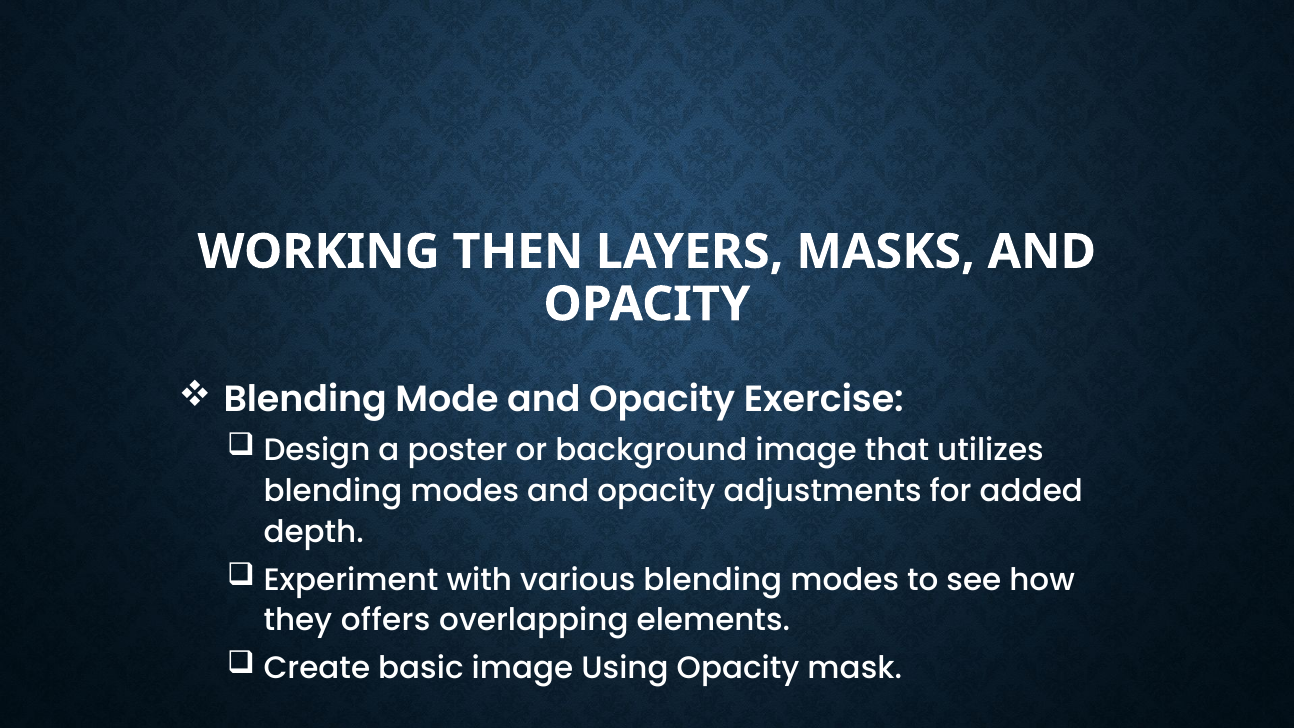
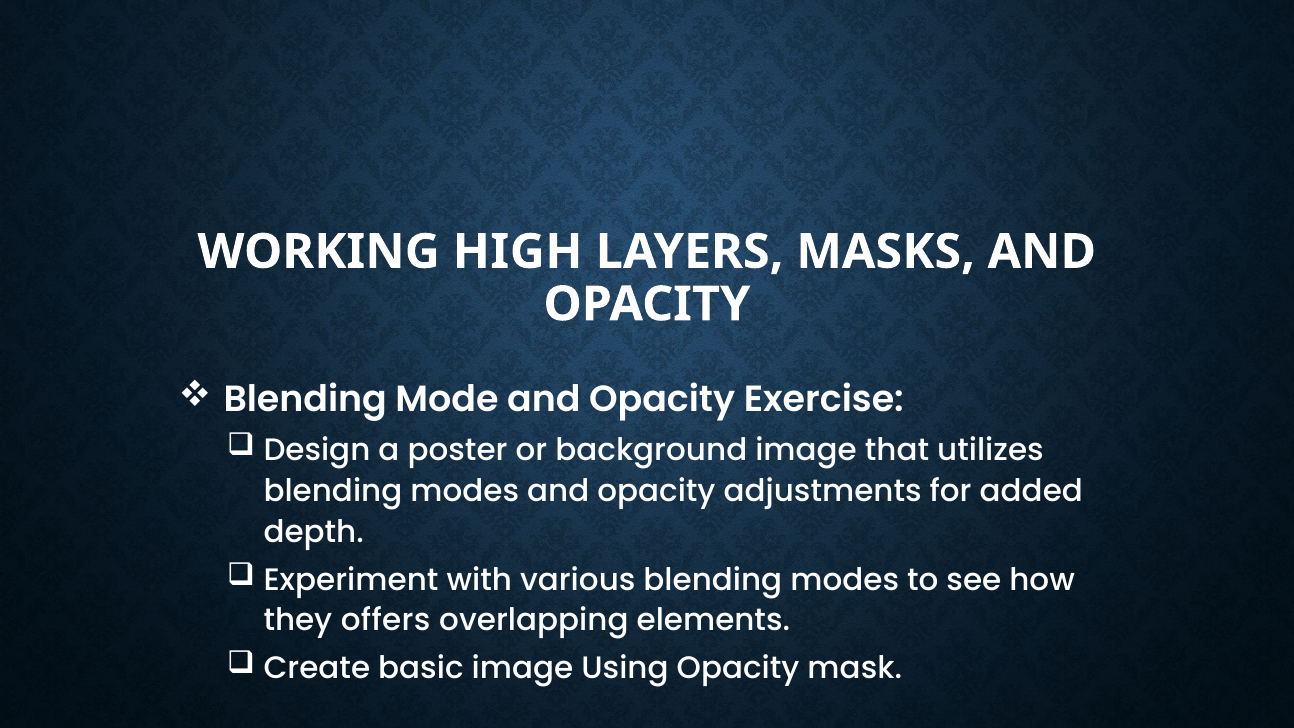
THEN: THEN -> HIGH
